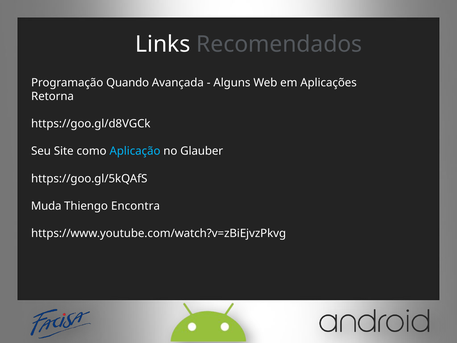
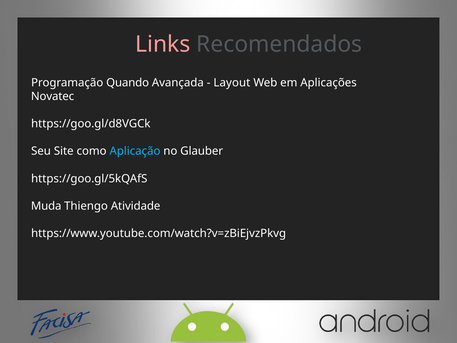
Links colour: white -> pink
Alguns: Alguns -> Layout
Retorna: Retorna -> Novatec
Encontra: Encontra -> Atividade
